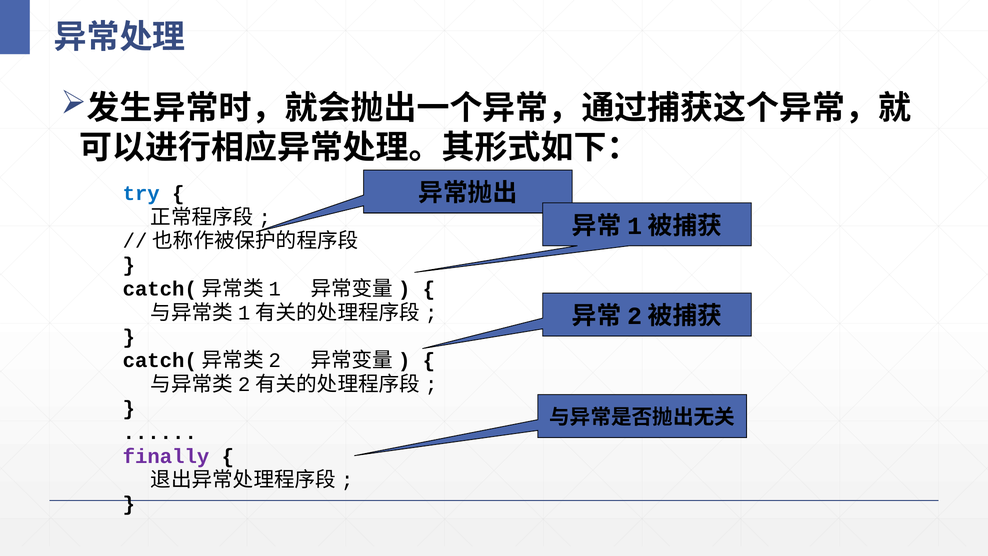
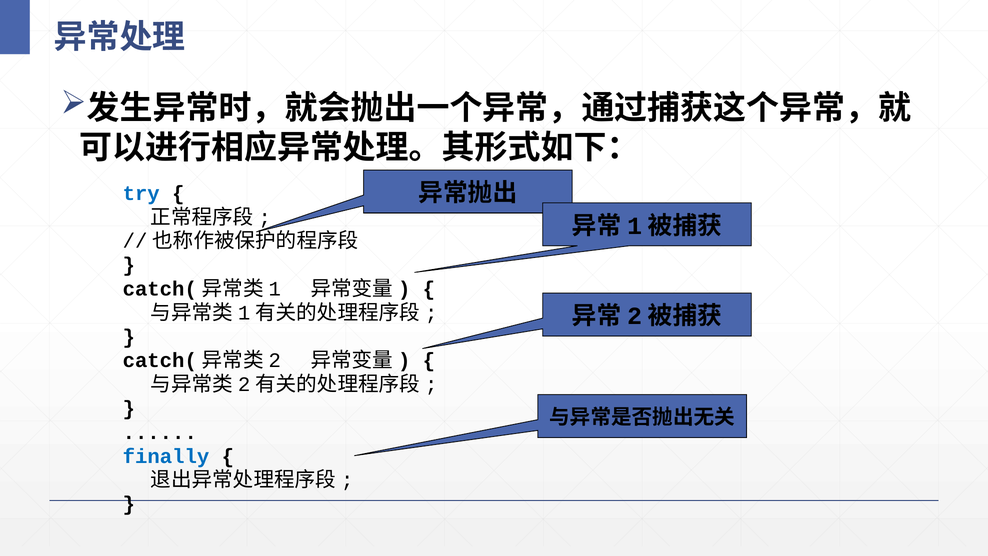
finally colour: purple -> blue
